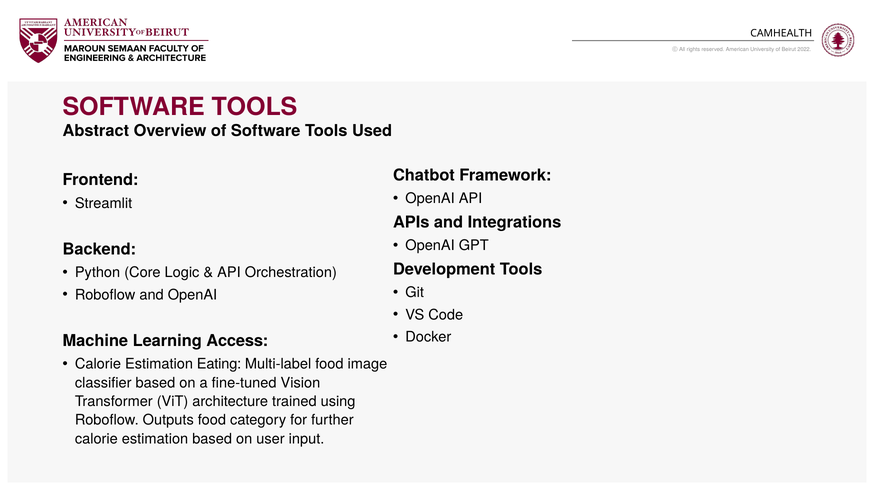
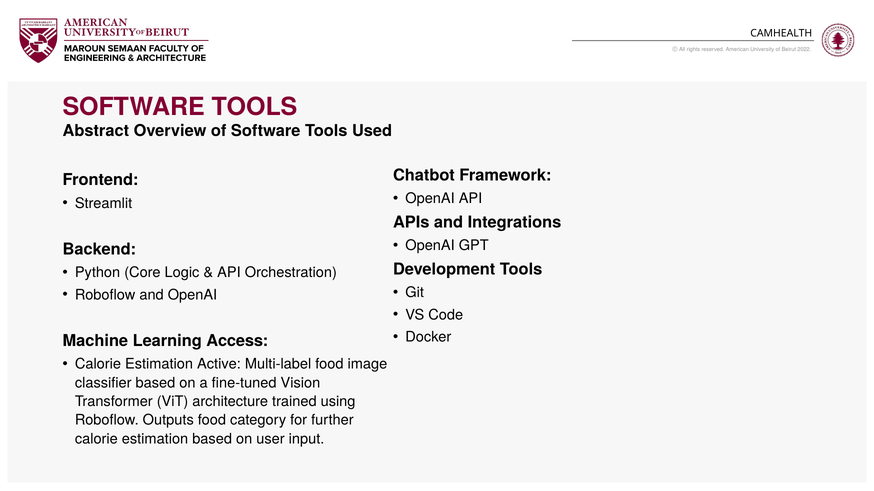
Eating: Eating -> Active
